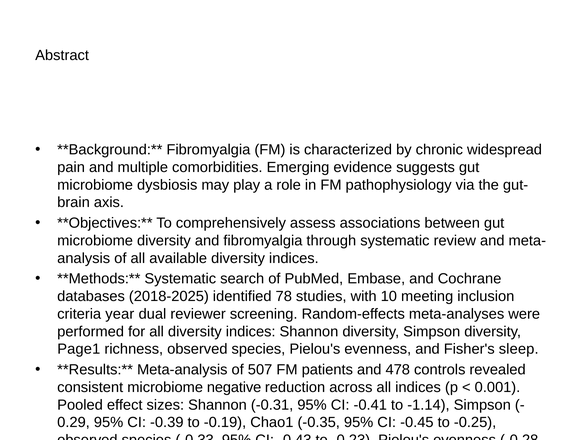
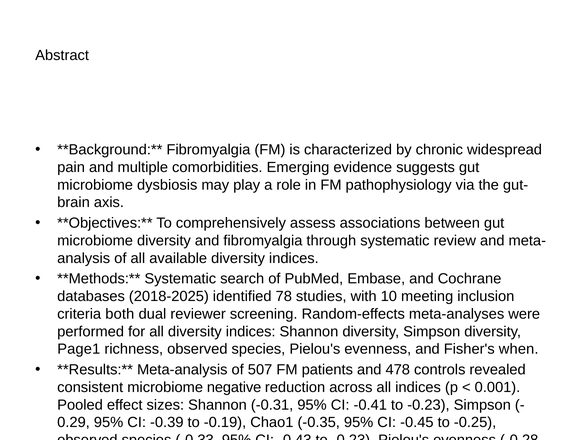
year: year -> both
sleep: sleep -> when
-0.41 to -1.14: -1.14 -> -0.23
